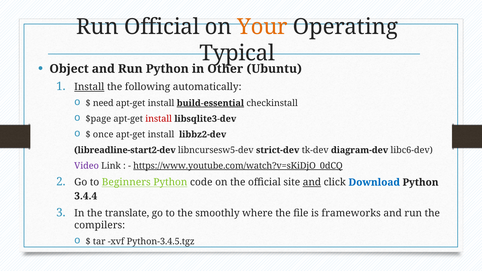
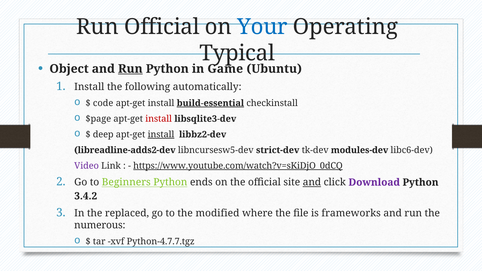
Your colour: orange -> blue
Run at (130, 69) underline: none -> present
Other: Other -> Game
Install at (89, 87) underline: present -> none
need: need -> code
once: once -> deep
install at (161, 135) underline: none -> present
libreadline-start2-dev: libreadline-start2-dev -> libreadline-adds2-dev
diagram-dev: diagram-dev -> modules-dev
code: code -> ends
Download colour: blue -> purple
3.4.4: 3.4.4 -> 3.4.2
translate: translate -> replaced
smoothly: smoothly -> modified
compilers: compilers -> numerous
Python-3.4.5.tgz: Python-3.4.5.tgz -> Python-4.7.7.tgz
